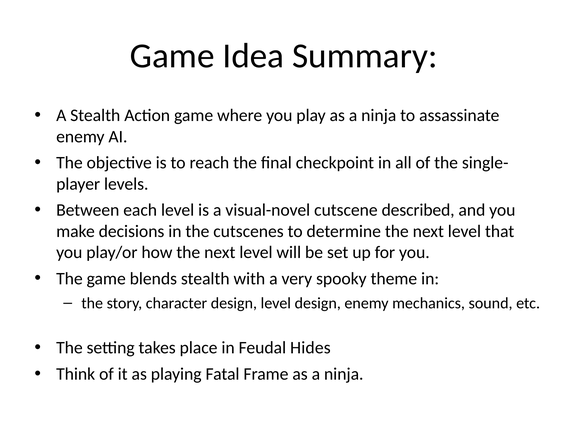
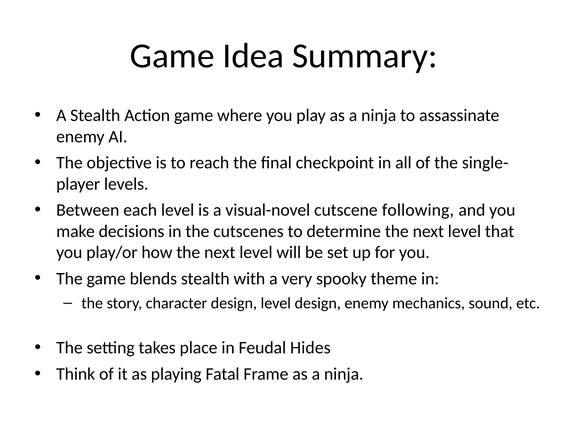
described: described -> following
